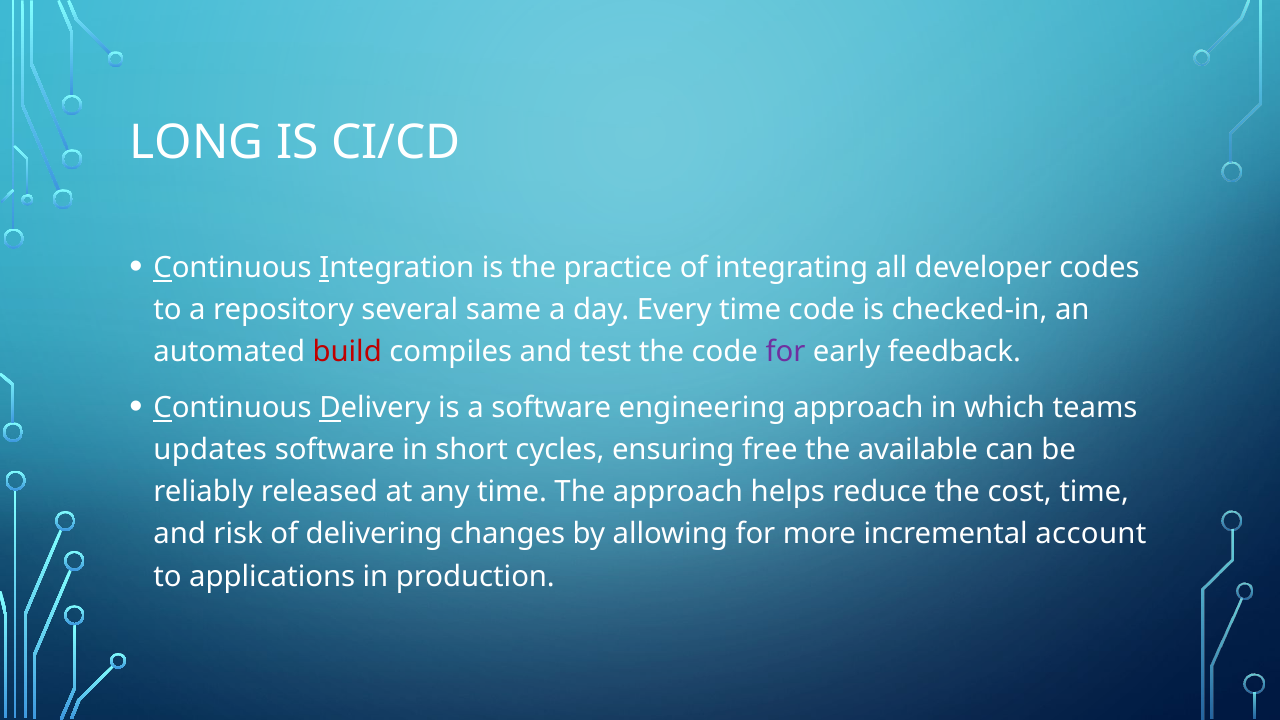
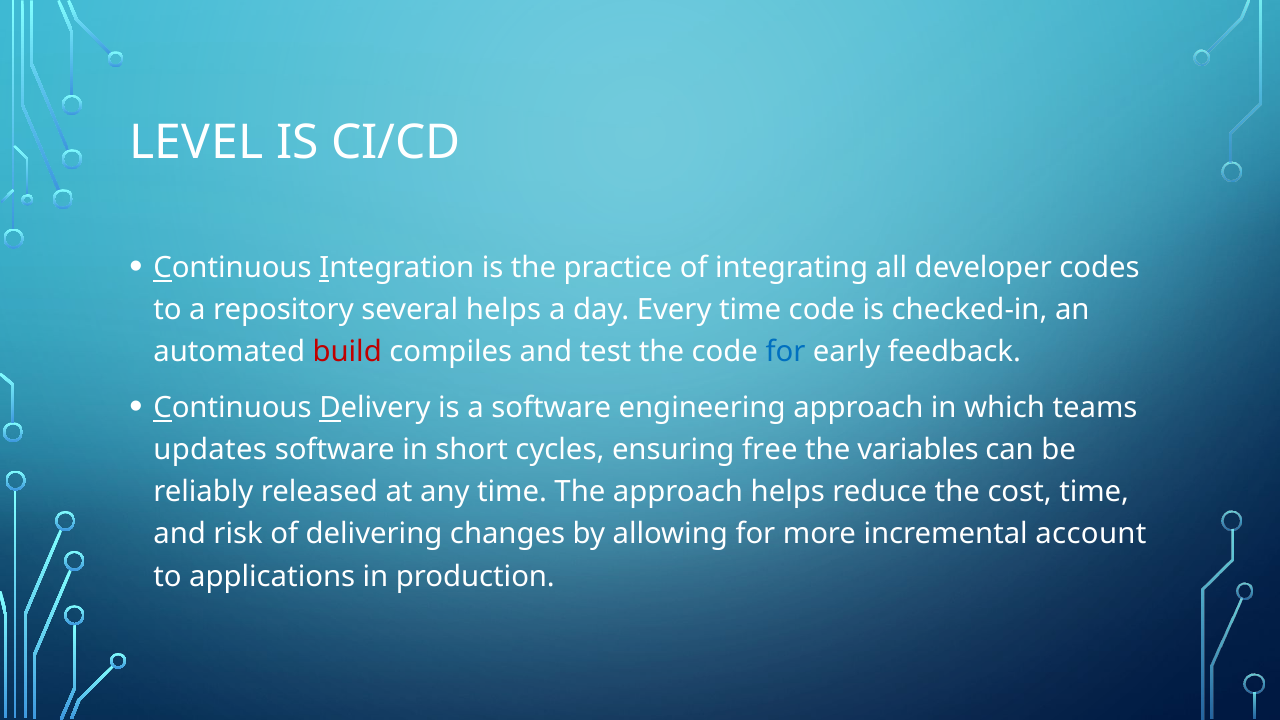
LONG: LONG -> LEVEL
several same: same -> helps
for at (785, 352) colour: purple -> blue
available: available -> variables
